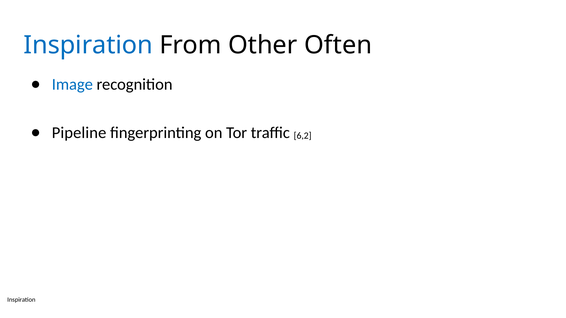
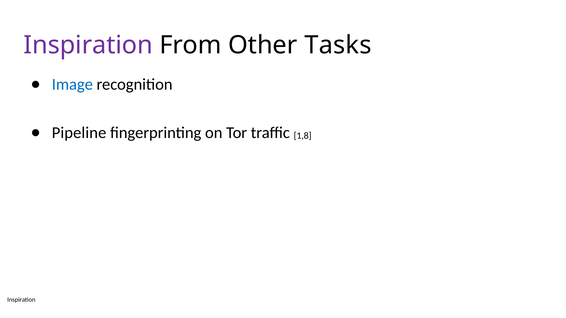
Inspiration at (88, 45) colour: blue -> purple
Often: Often -> Tasks
6,2: 6,2 -> 1,8
